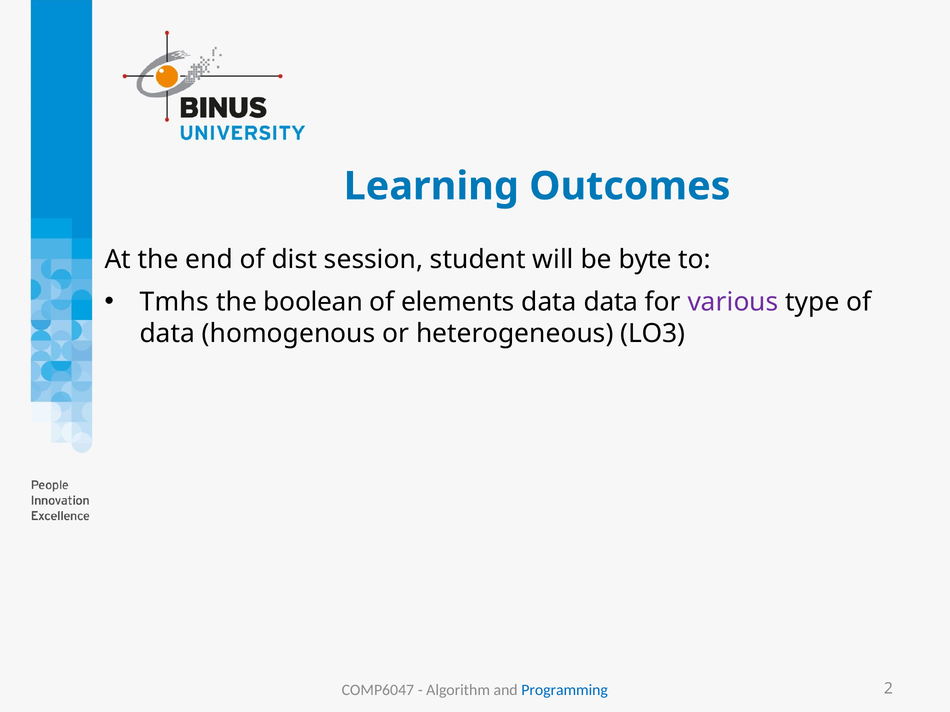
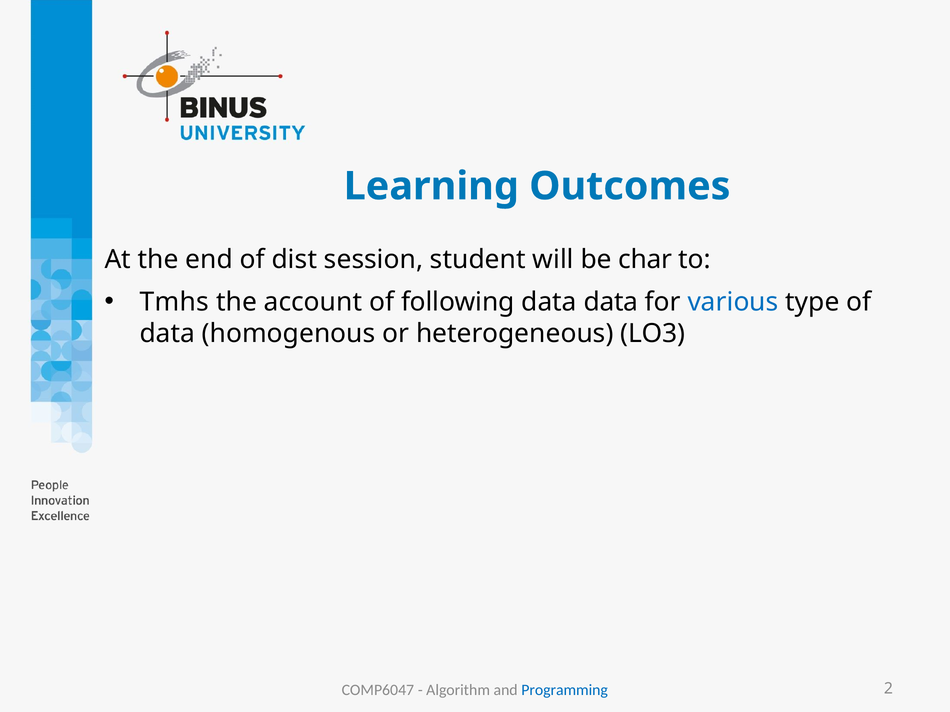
byte: byte -> char
boolean: boolean -> account
elements: elements -> following
various colour: purple -> blue
